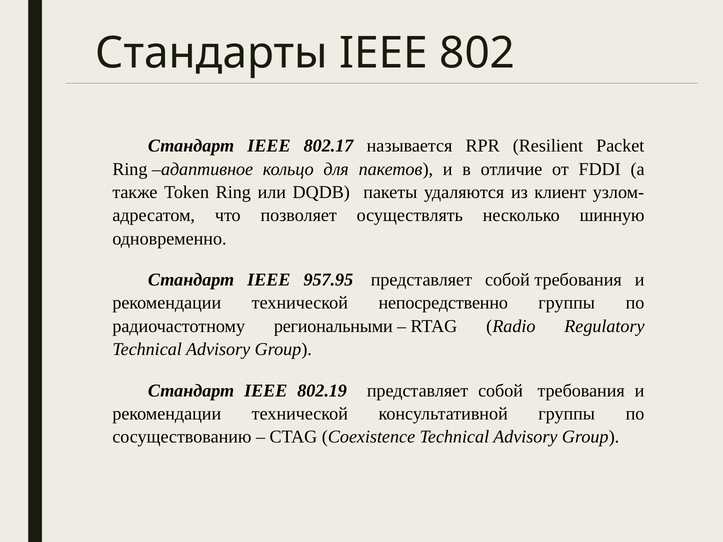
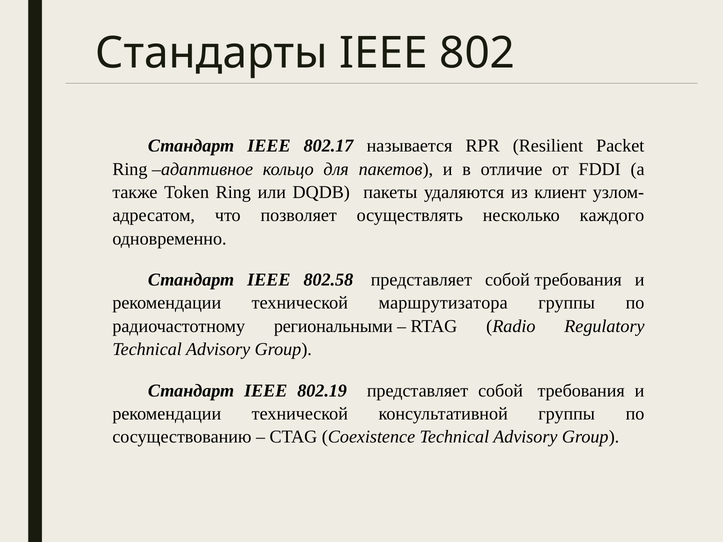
шинную: шинную -> каждого
957.95: 957.95 -> 802.58
непосредственно: непосредственно -> маршрутизатора
